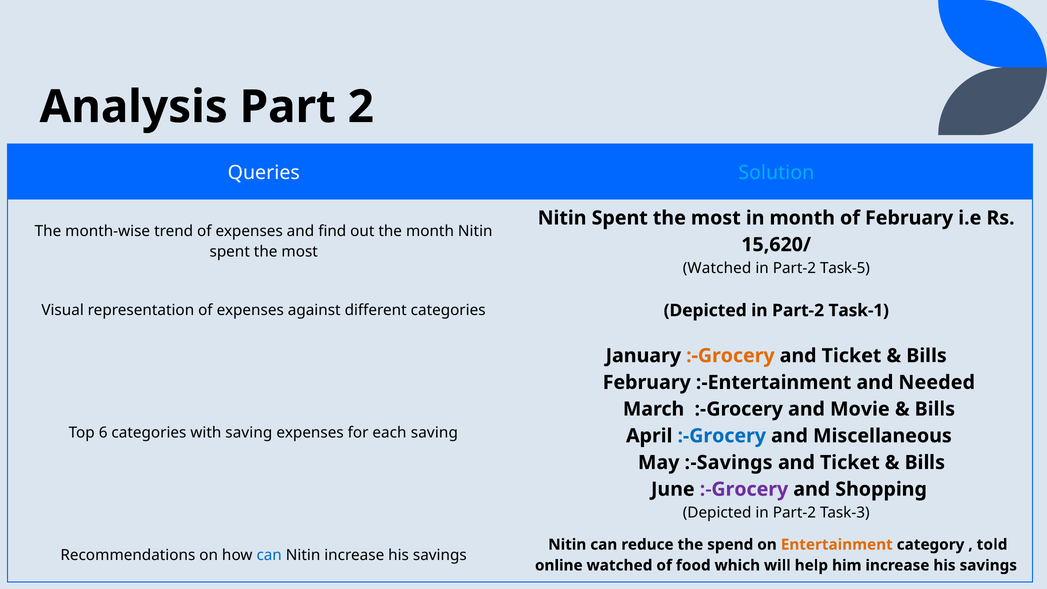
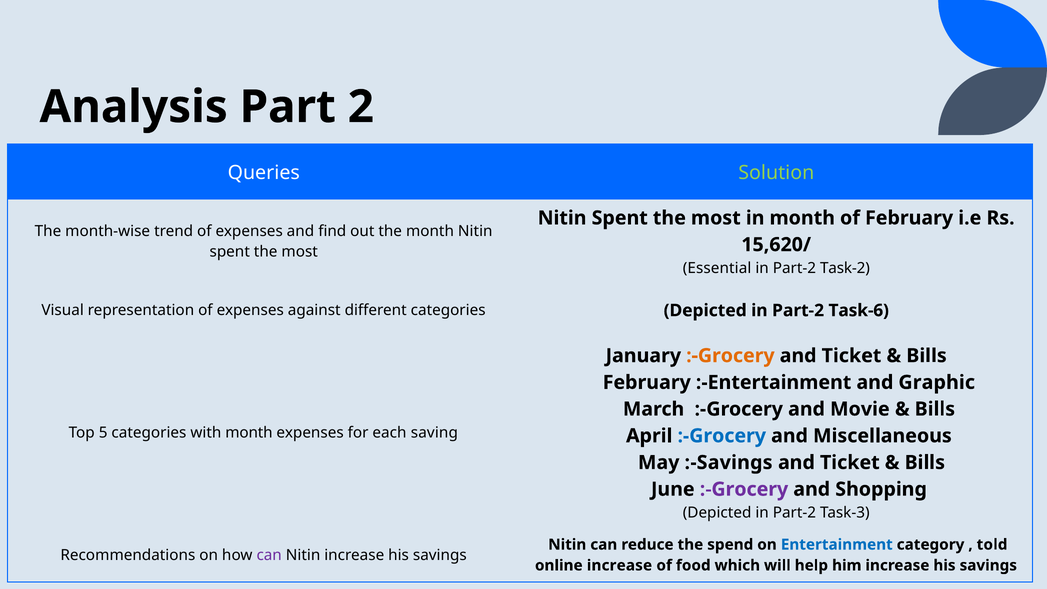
Solution colour: light blue -> light green
Watched at (717, 268): Watched -> Essential
Task-5: Task-5 -> Task-2
Task-1: Task-1 -> Task-6
Needed: Needed -> Graphic
6: 6 -> 5
with saving: saving -> month
Entertainment colour: orange -> blue
can at (269, 555) colour: blue -> purple
online watched: watched -> increase
